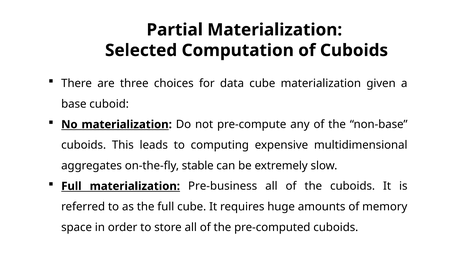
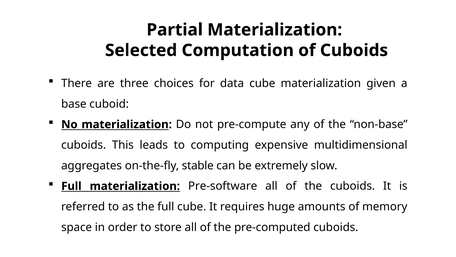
Pre-business: Pre-business -> Pre-software
